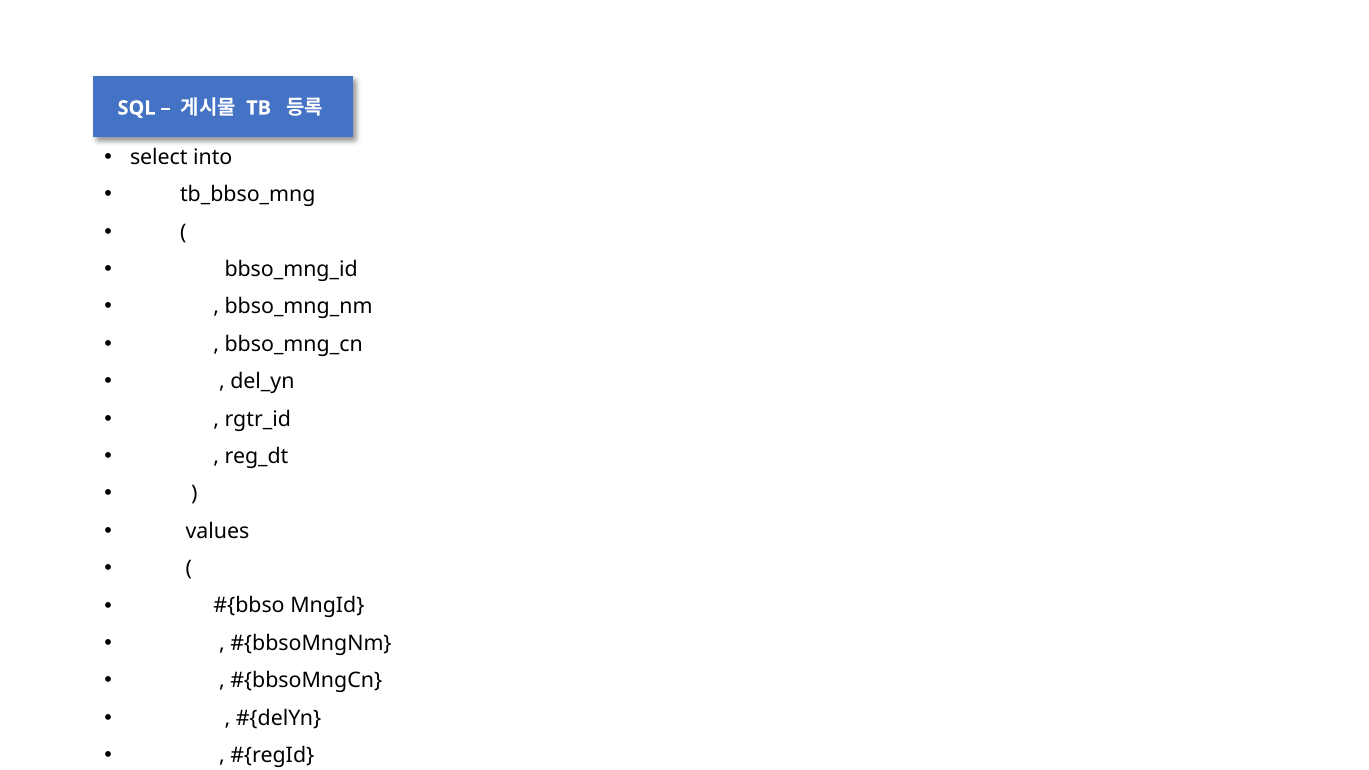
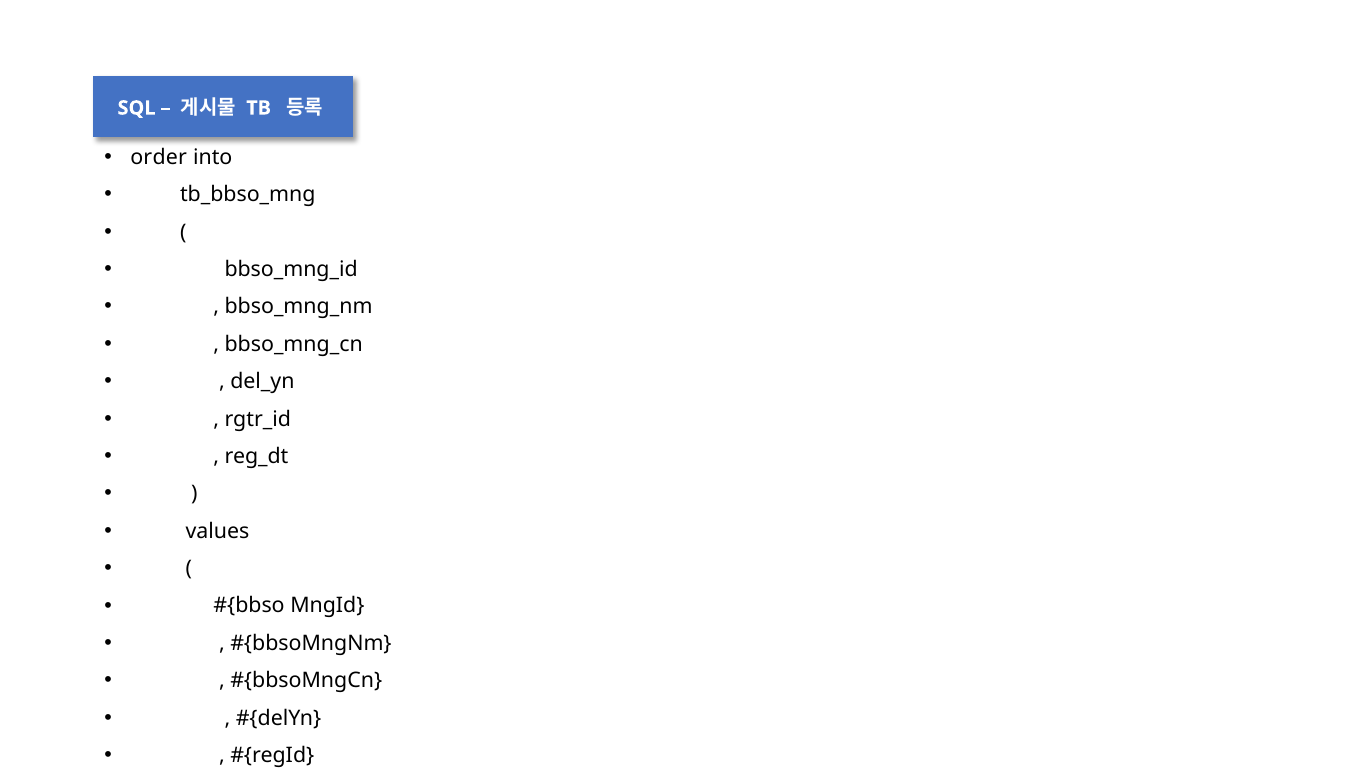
select: select -> order
